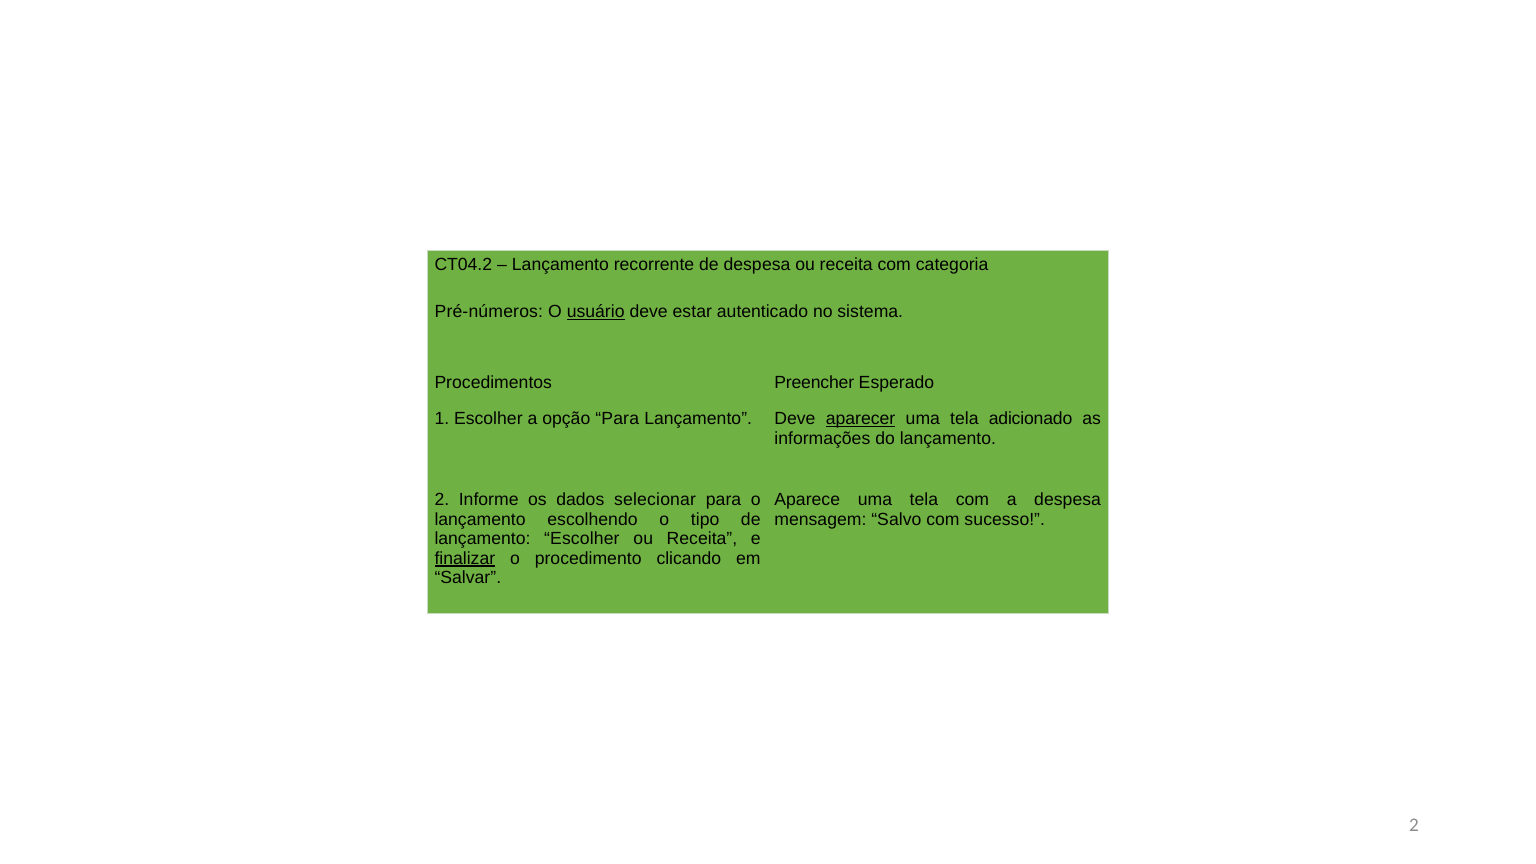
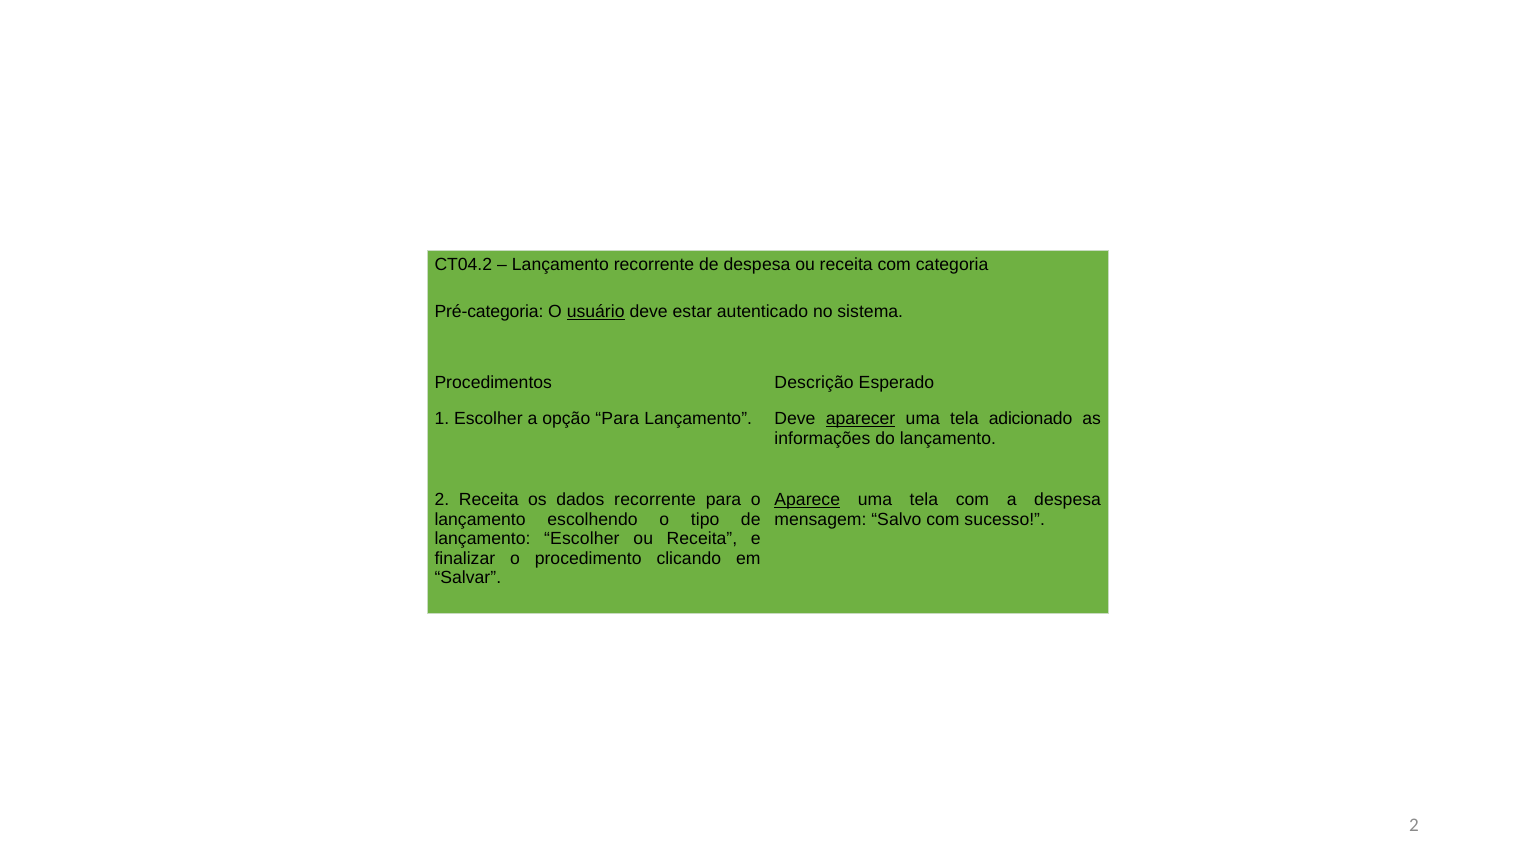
Pré-números: Pré-números -> Pré-categoria
Preencher: Preencher -> Descrição
2 Informe: Informe -> Receita
dados selecionar: selecionar -> recorrente
Aparece underline: none -> present
finalizar underline: present -> none
